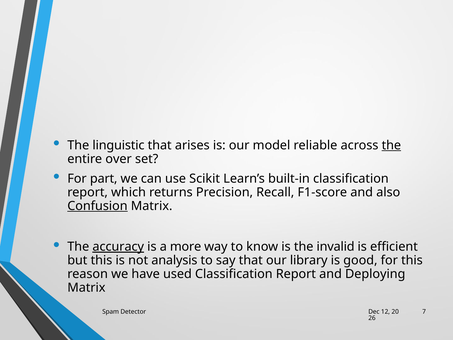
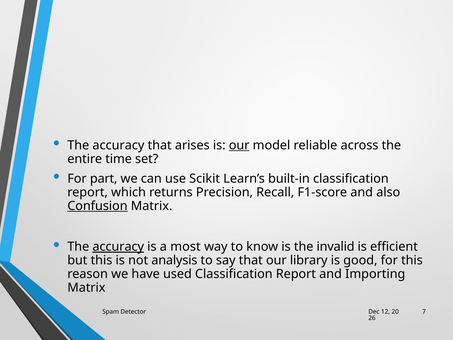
linguistic at (119, 145): linguistic -> accuracy
our at (239, 145) underline: none -> present
the at (391, 145) underline: present -> none
over: over -> time
more: more -> most
Deploying: Deploying -> Importing
